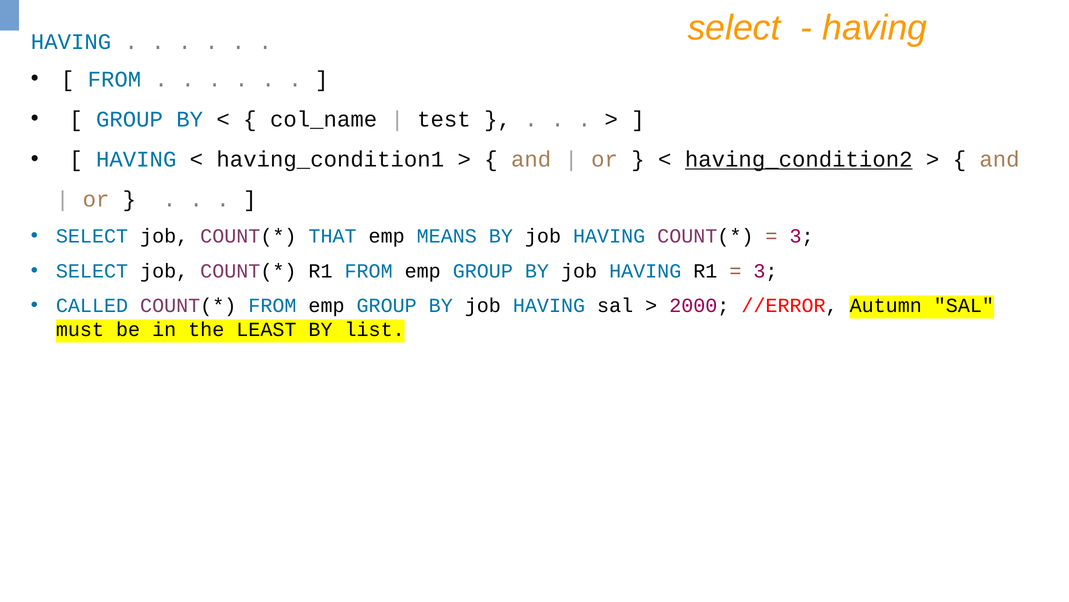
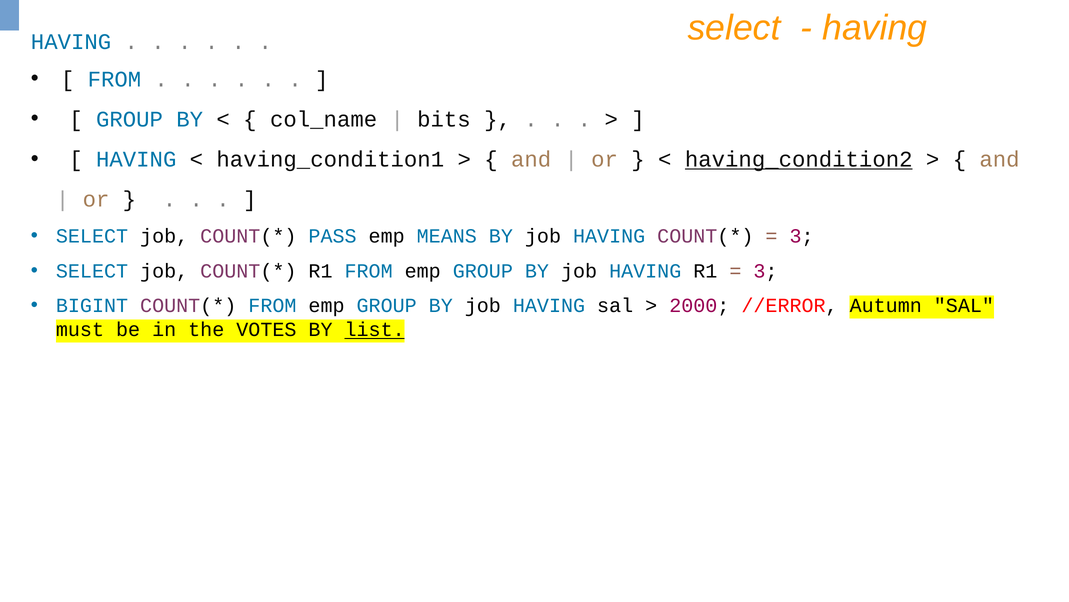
test: test -> bits
THAT: THAT -> PASS
CALLED: CALLED -> BIGINT
LEAST: LEAST -> VOTES
list underline: none -> present
